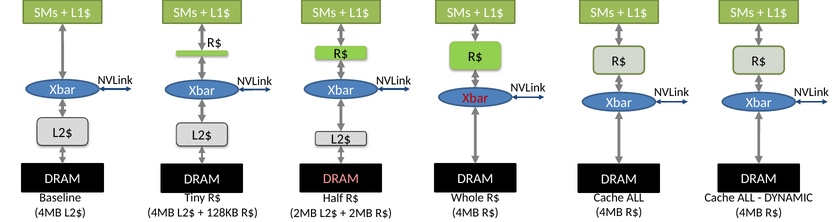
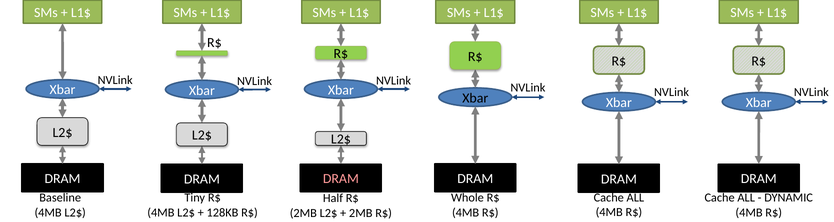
Xbar at (475, 98) colour: red -> black
